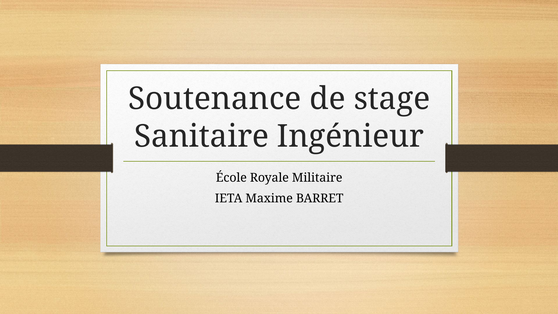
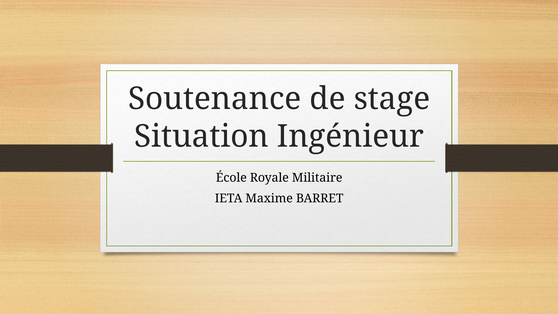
Sanitaire: Sanitaire -> Situation
